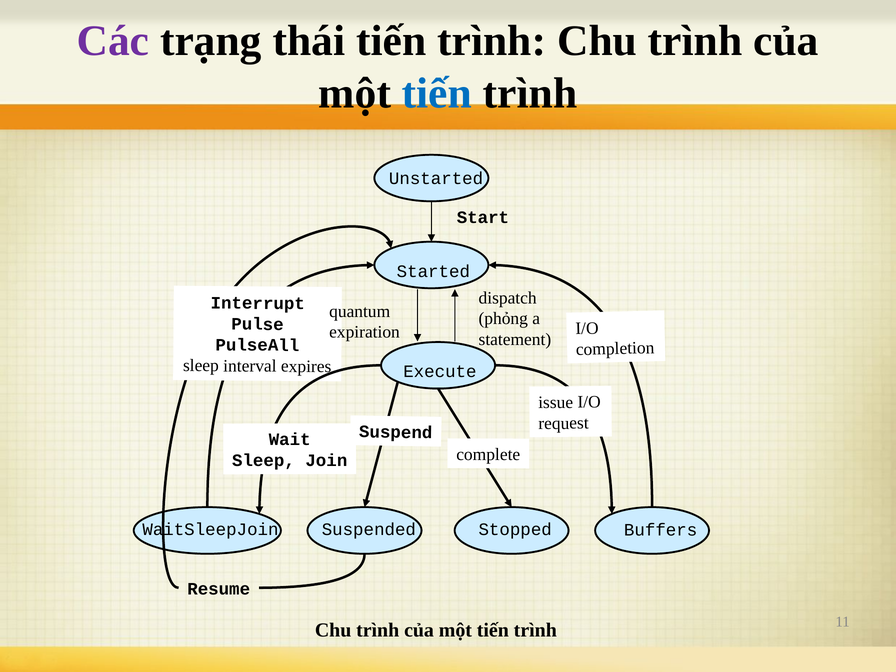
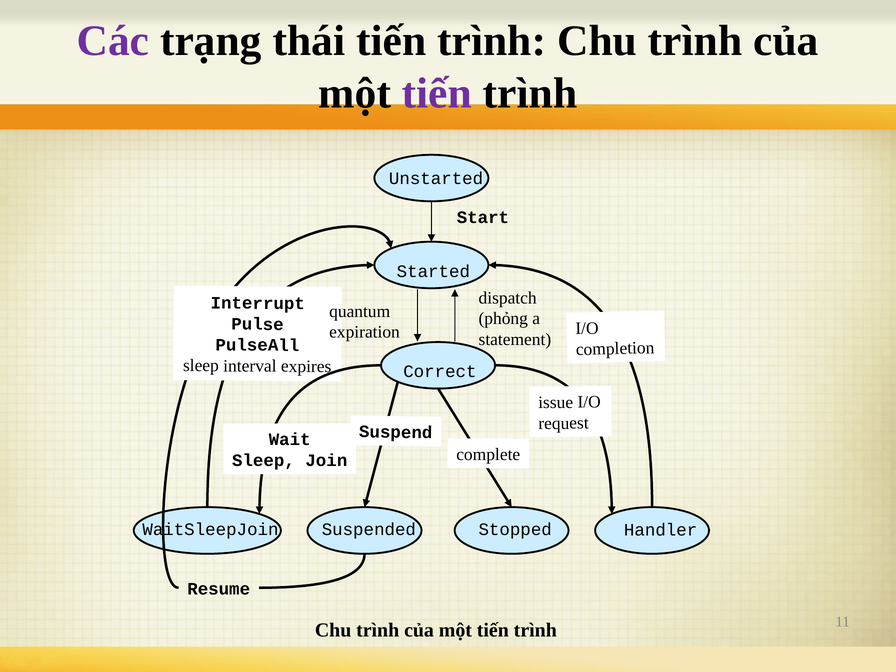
tiến at (437, 93) colour: blue -> purple
Execute: Execute -> Correct
Buffers: Buffers -> Handler
